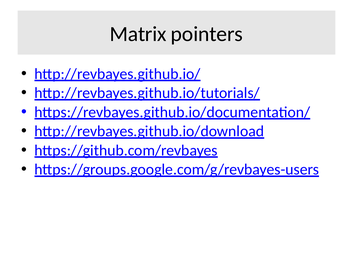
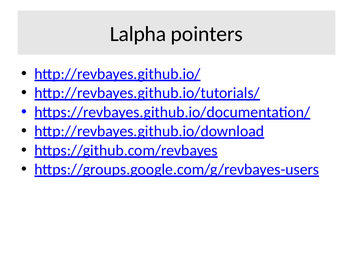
Matrix: Matrix -> Lalpha
